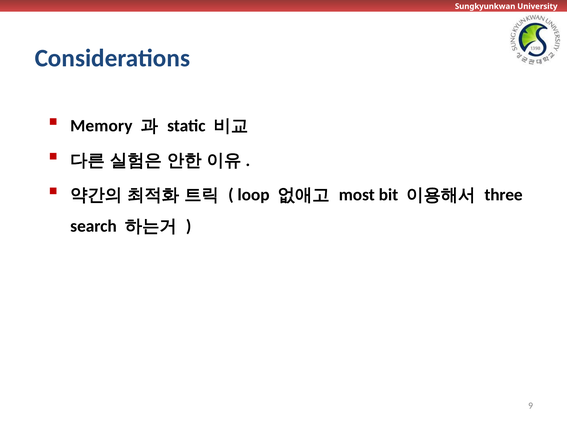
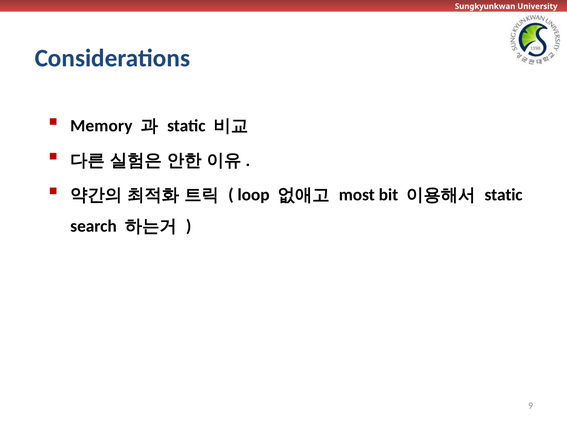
three at (504, 195): three -> static
